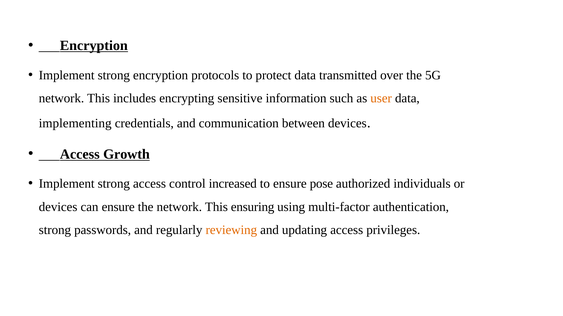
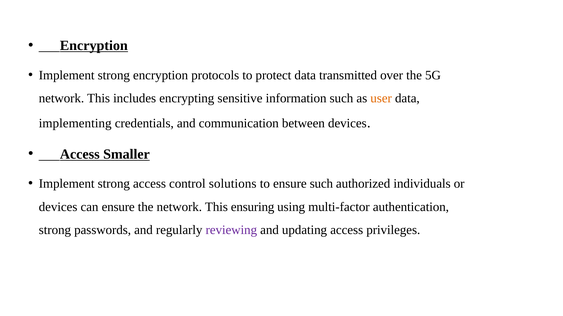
Growth: Growth -> Smaller
increased: increased -> solutions
ensure pose: pose -> such
reviewing colour: orange -> purple
